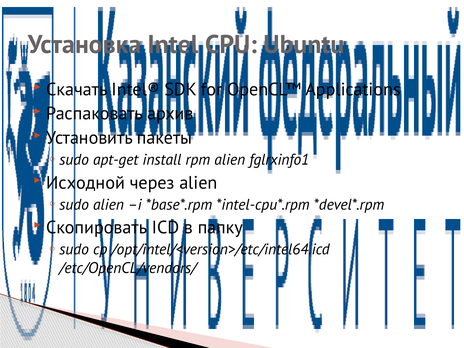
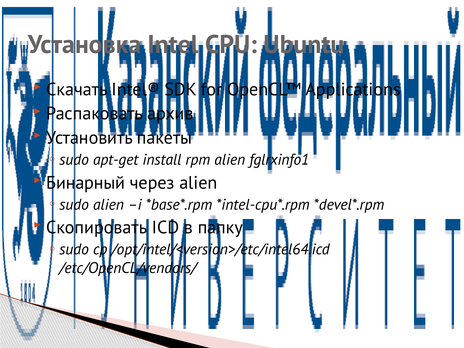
Исходной: Исходной -> Бинарный
